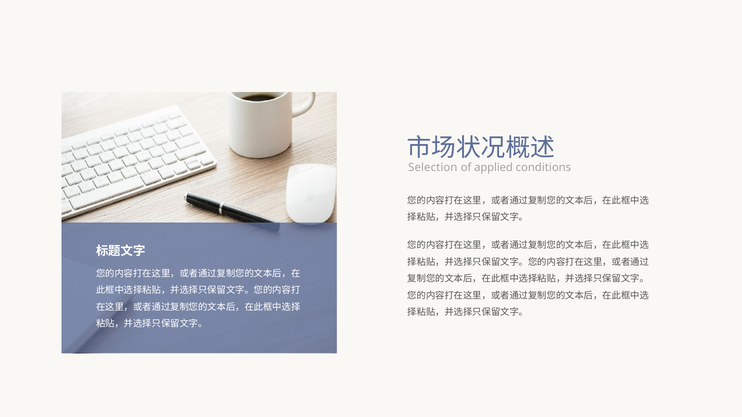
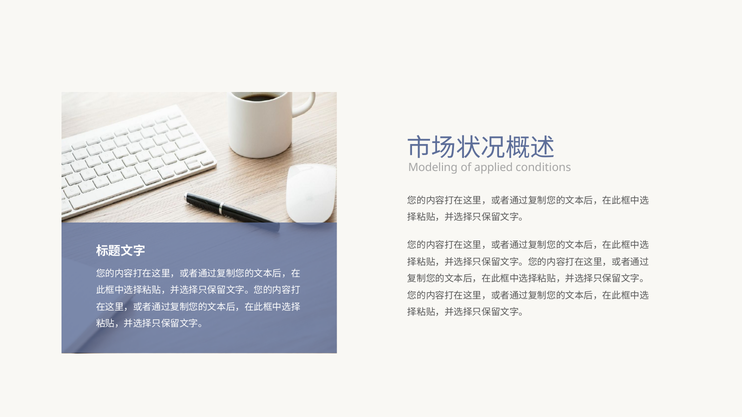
Selection: Selection -> Modeling
